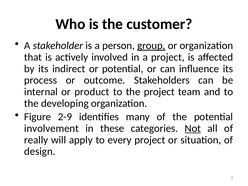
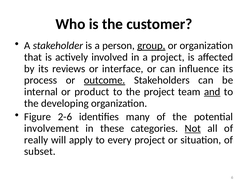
indirect: indirect -> reviews
or potential: potential -> interface
outcome underline: none -> present
and underline: none -> present
2-9: 2-9 -> 2-6
design: design -> subset
